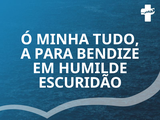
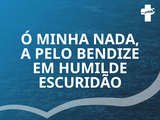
TUDO: TUDO -> NADA
PARA: PARA -> PELO
